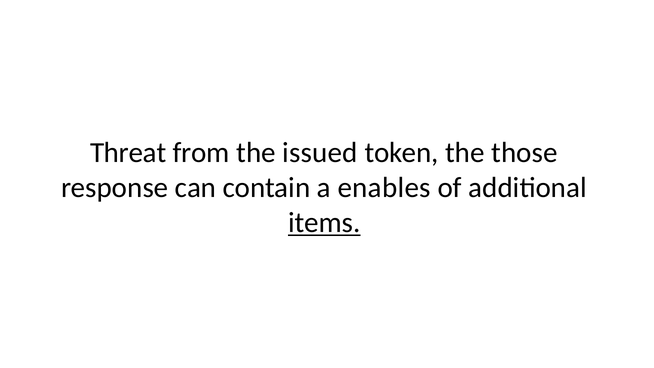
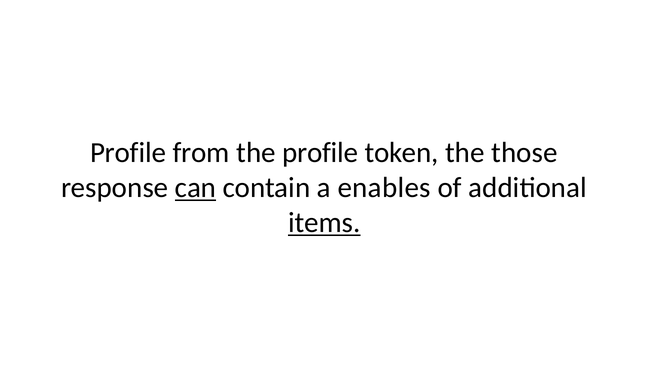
Threat at (128, 153): Threat -> Profile
the issued: issued -> profile
can underline: none -> present
